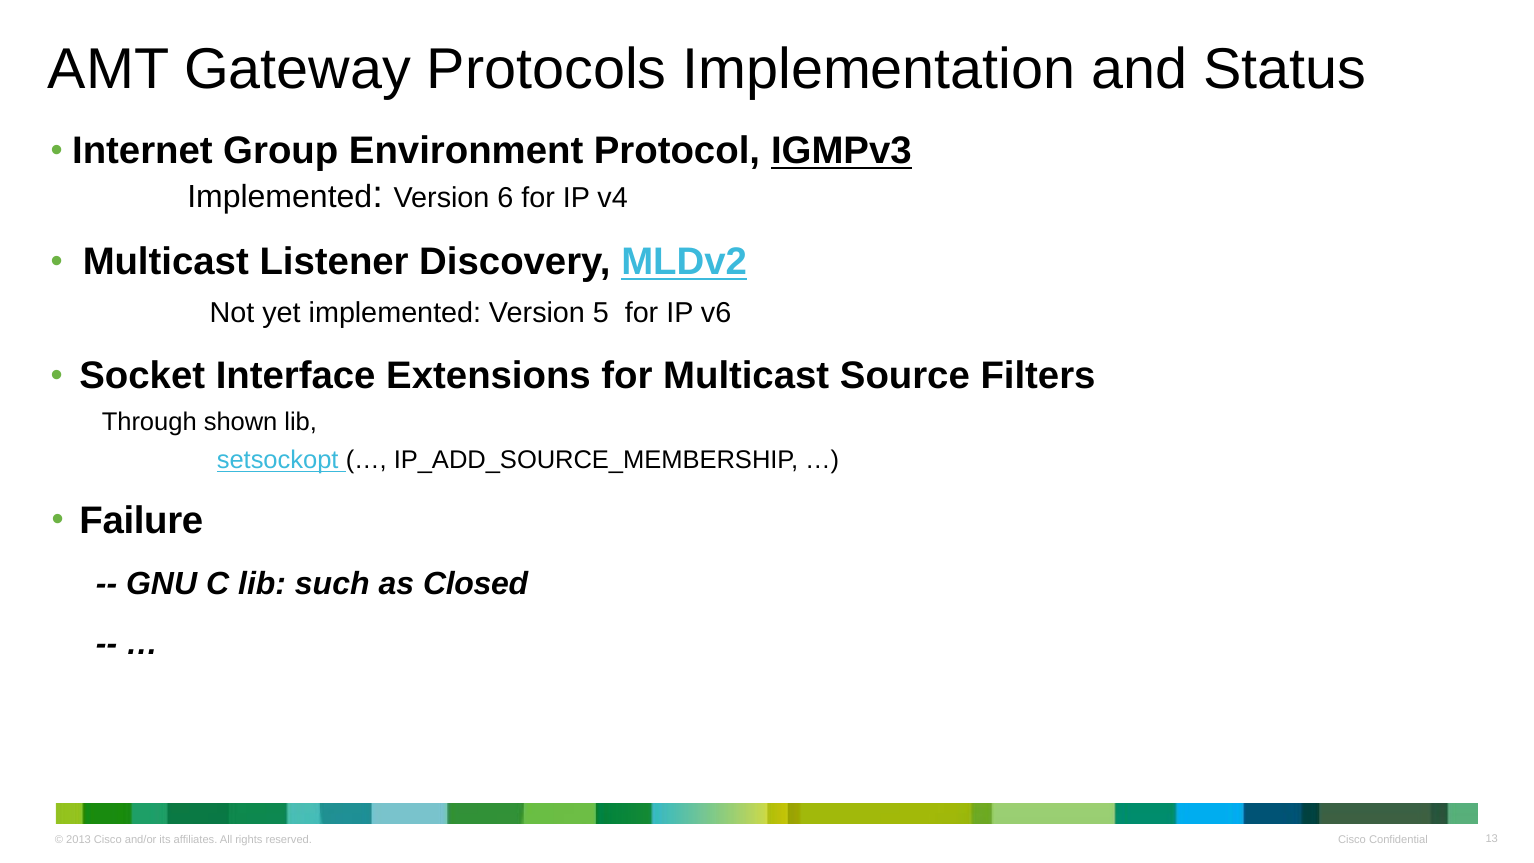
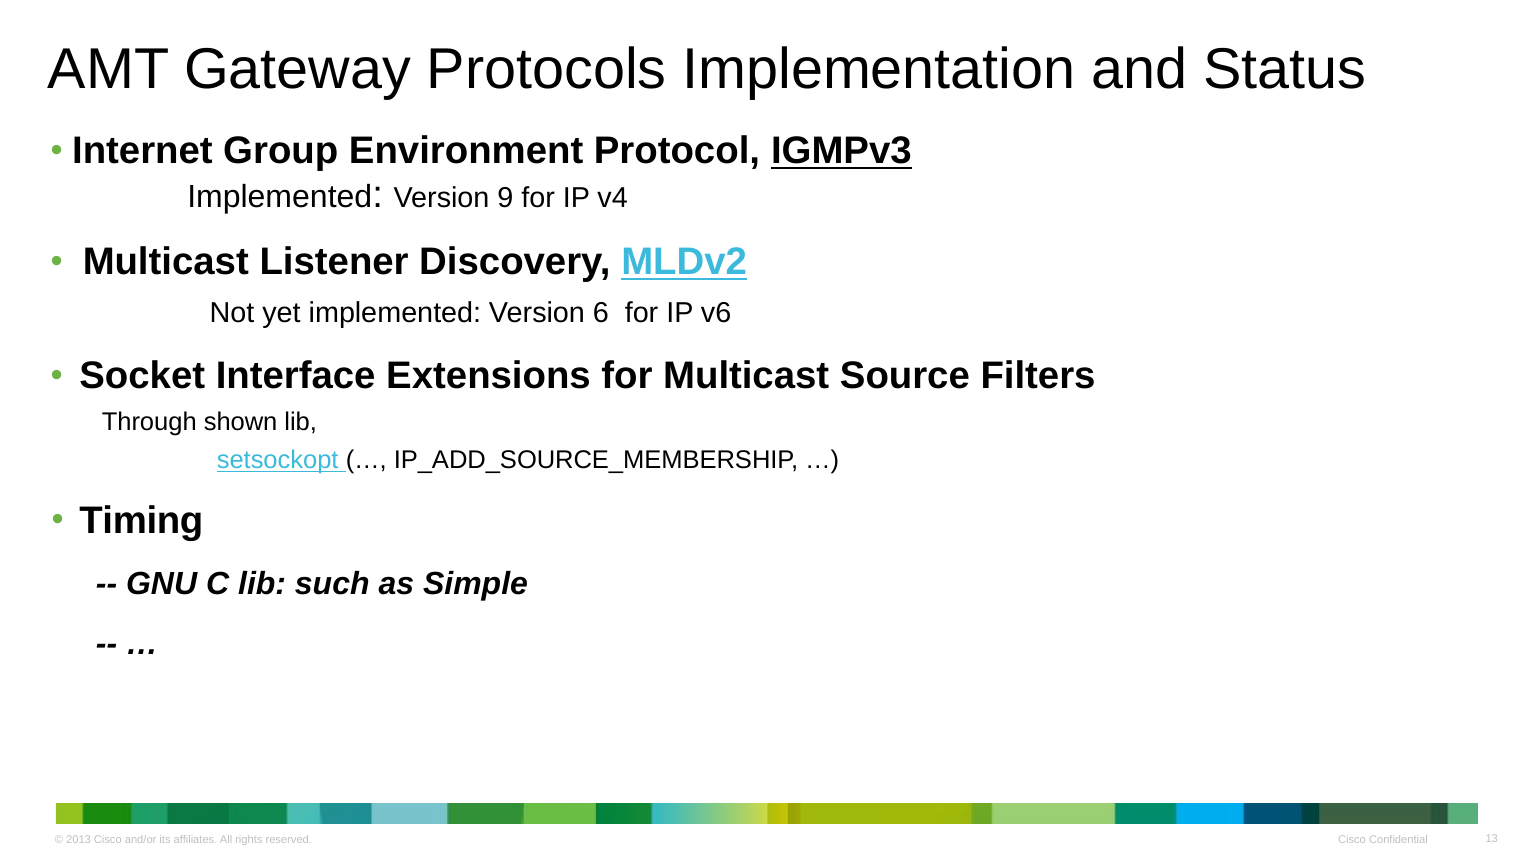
6: 6 -> 9
5: 5 -> 6
Failure: Failure -> Timing
Closed: Closed -> Simple
